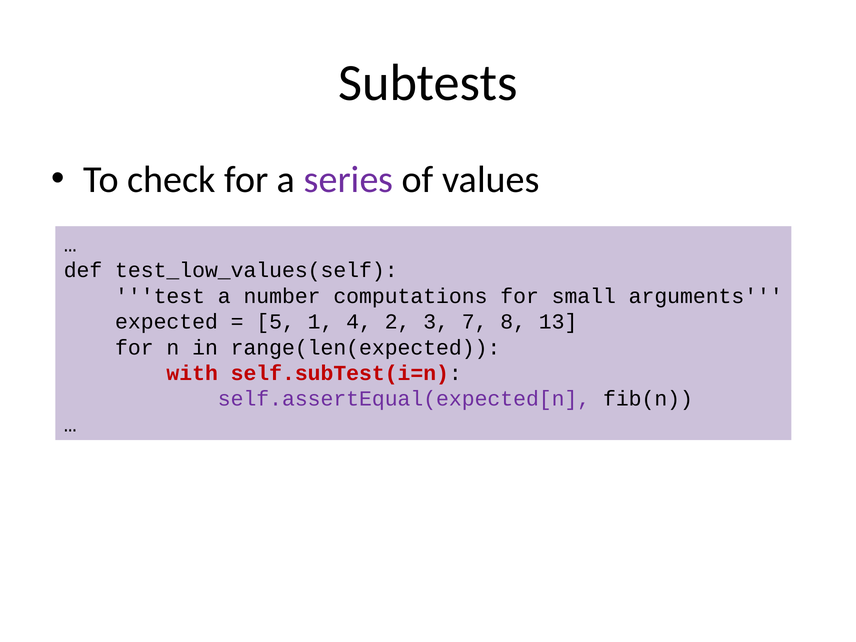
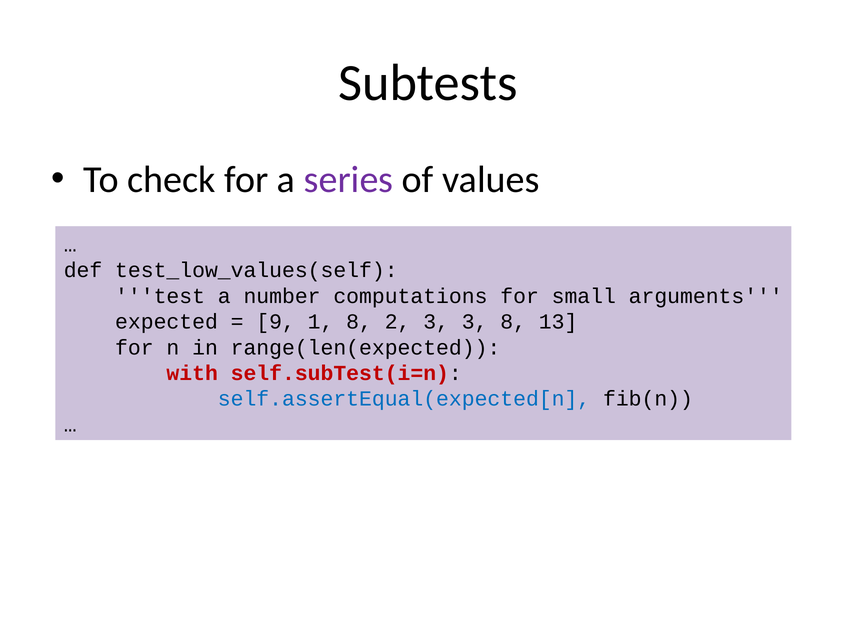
5: 5 -> 9
1 4: 4 -> 8
3 7: 7 -> 3
self.assertEqual(expected[n colour: purple -> blue
